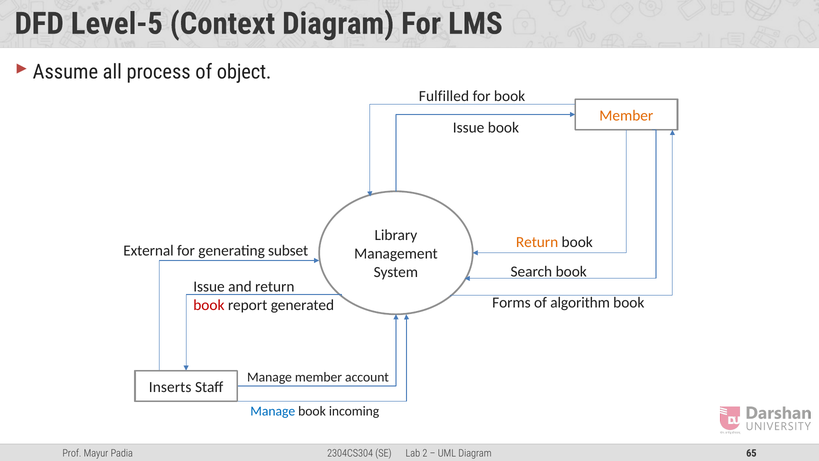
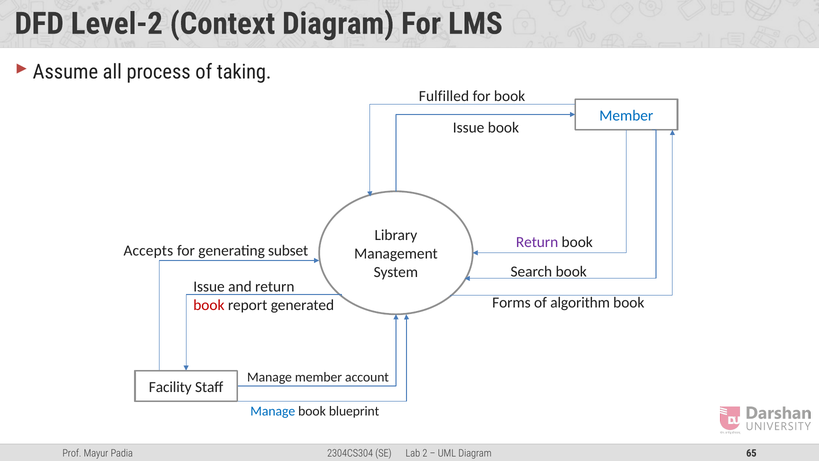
Level-5: Level-5 -> Level-2
object: object -> taking
Member at (626, 115) colour: orange -> blue
Return at (537, 242) colour: orange -> purple
External: External -> Accepts
Inserts: Inserts -> Facility
incoming: incoming -> blueprint
